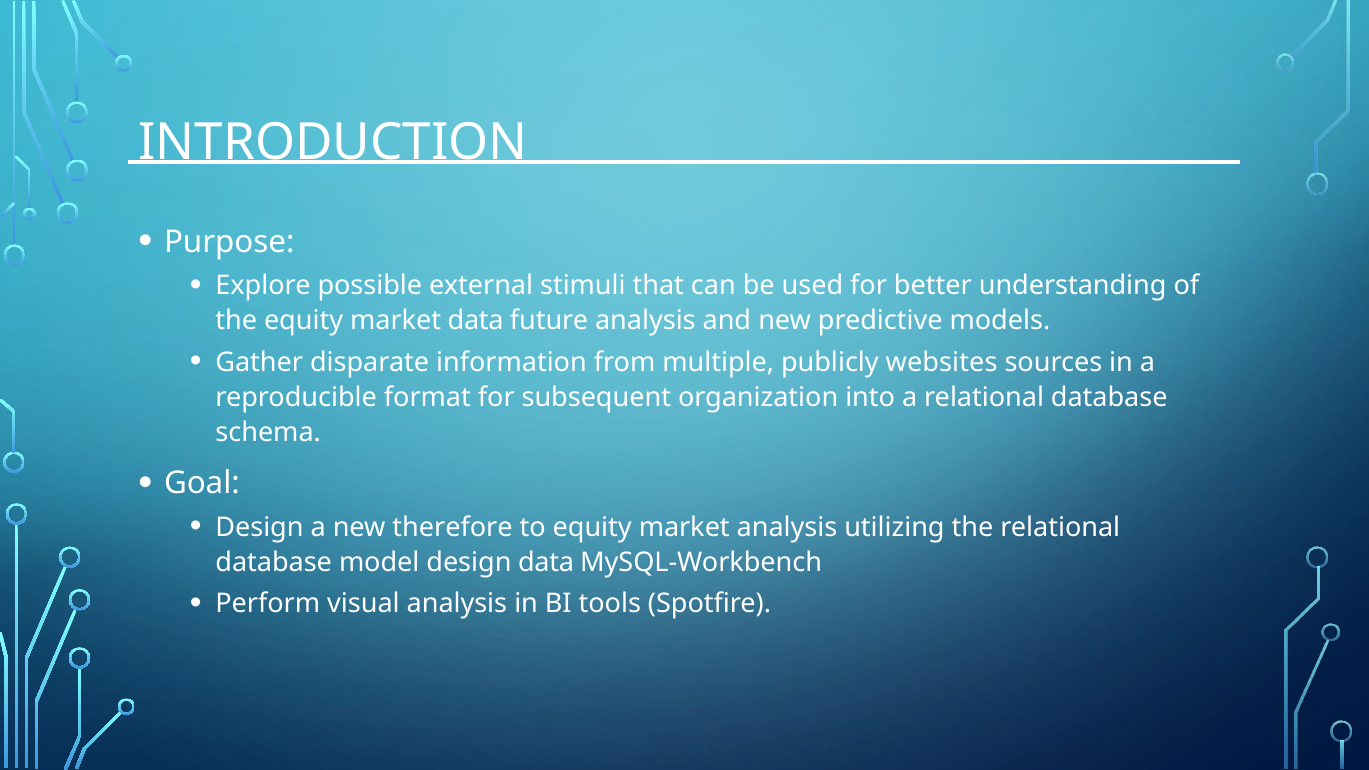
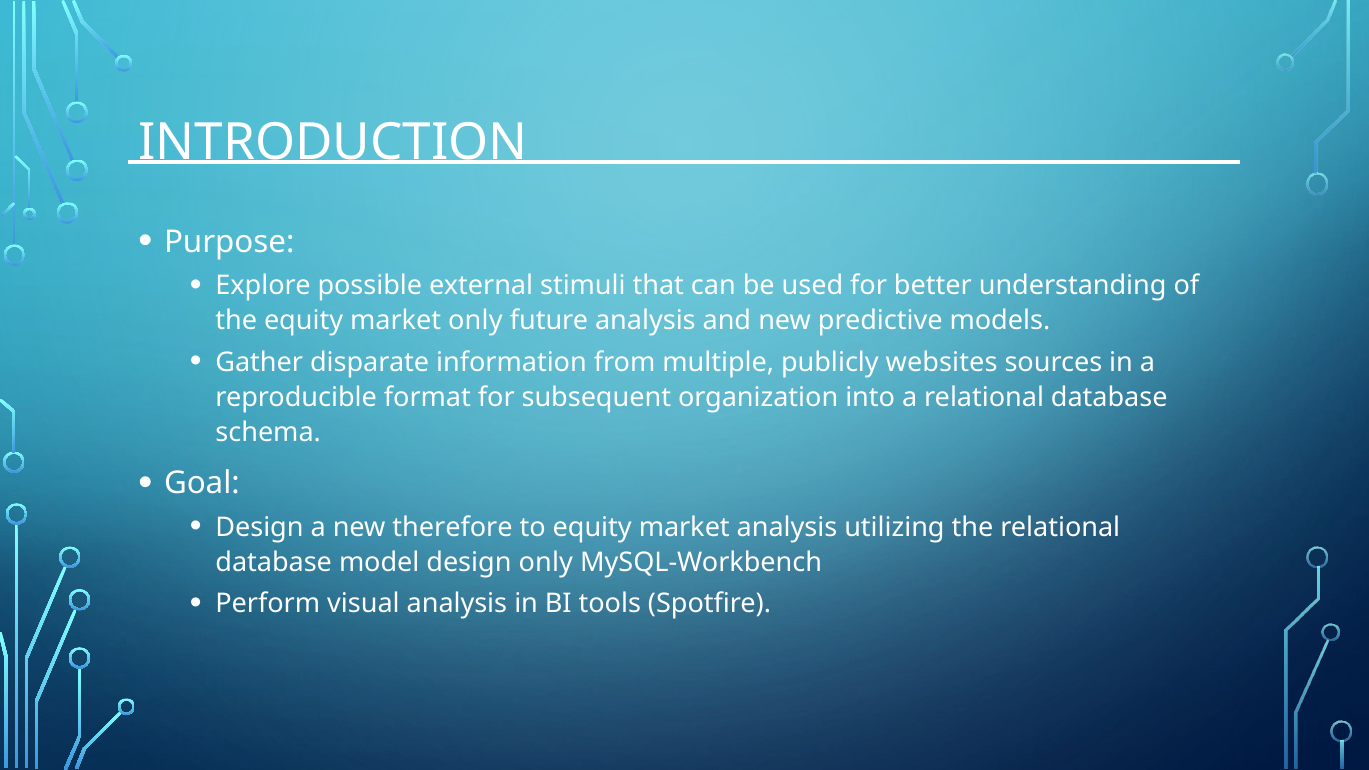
market data: data -> only
design data: data -> only
